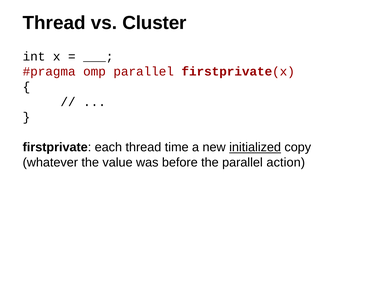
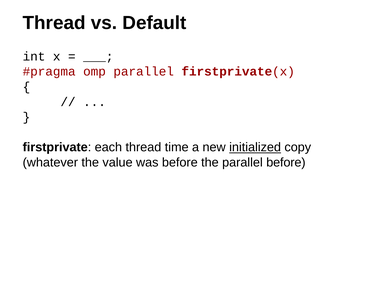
Cluster: Cluster -> Default
parallel action: action -> before
